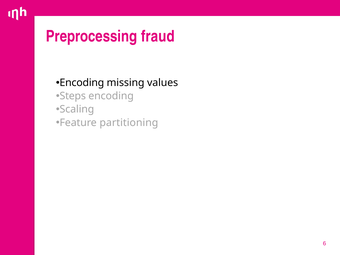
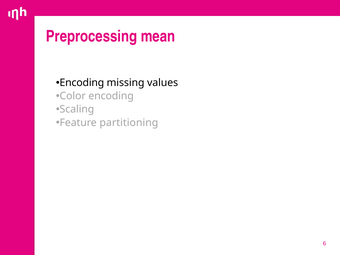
fraud: fraud -> mean
Steps: Steps -> Color
